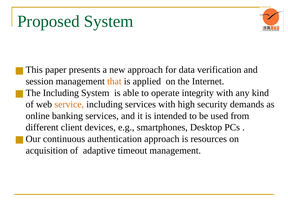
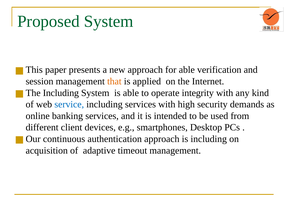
for data: data -> able
service colour: orange -> blue
is resources: resources -> including
